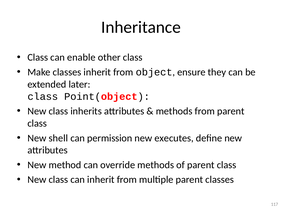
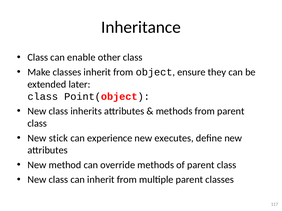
shell: shell -> stick
permission: permission -> experience
